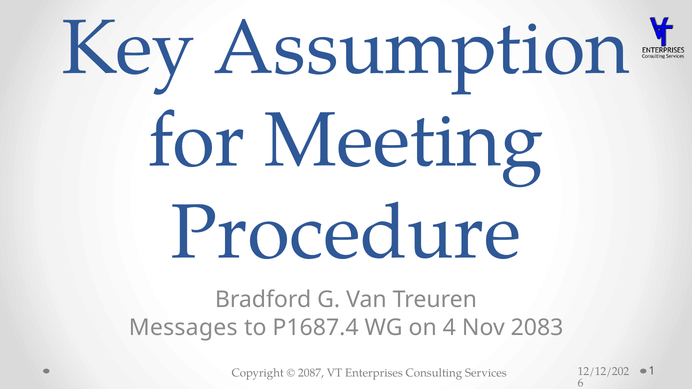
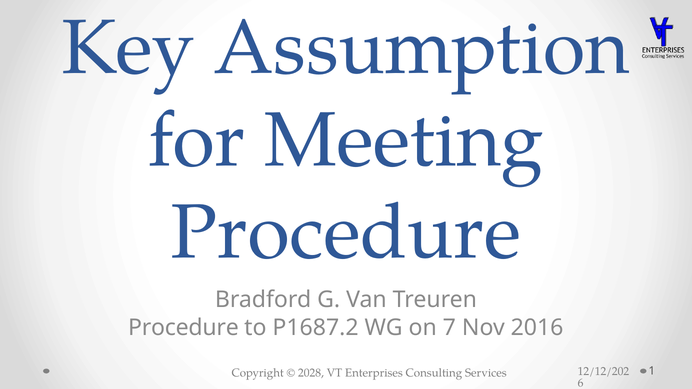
Messages at (183, 328): Messages -> Procedure
P1687.4: P1687.4 -> P1687.2
4: 4 -> 7
2083: 2083 -> 2016
2087: 2087 -> 2028
